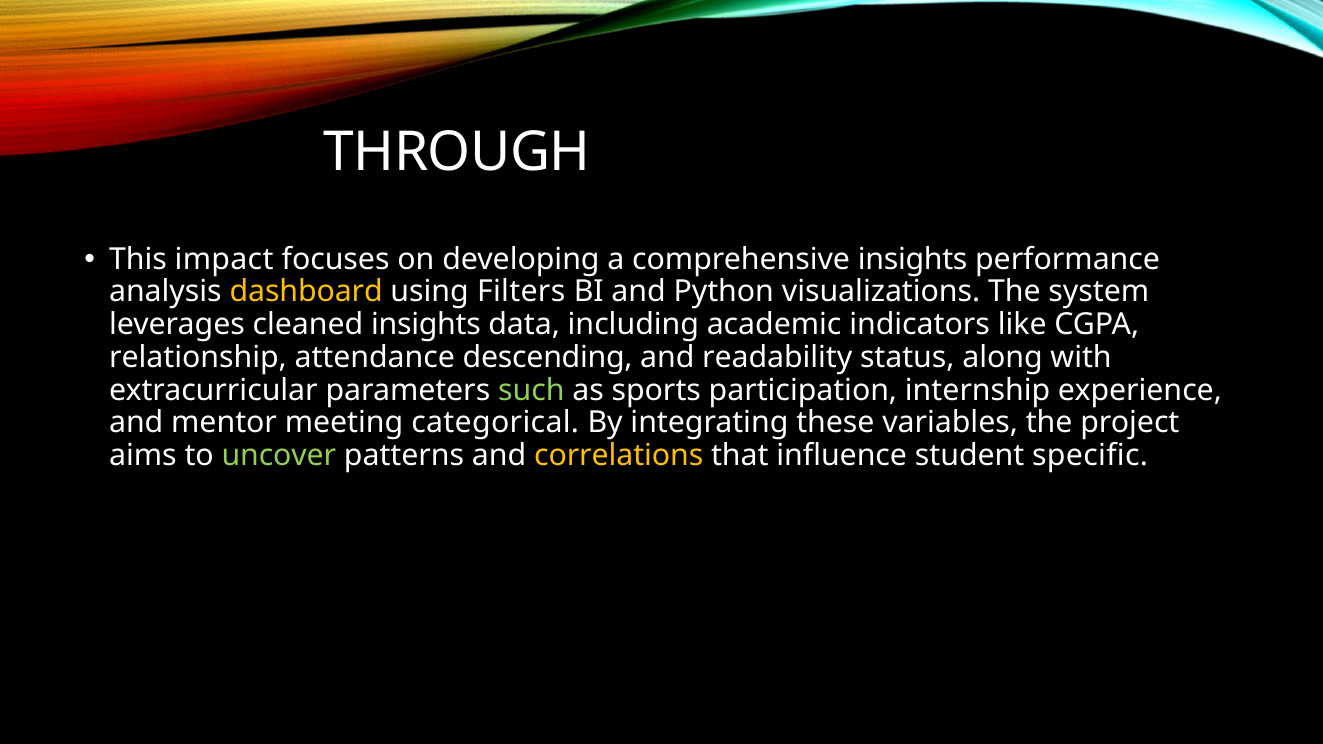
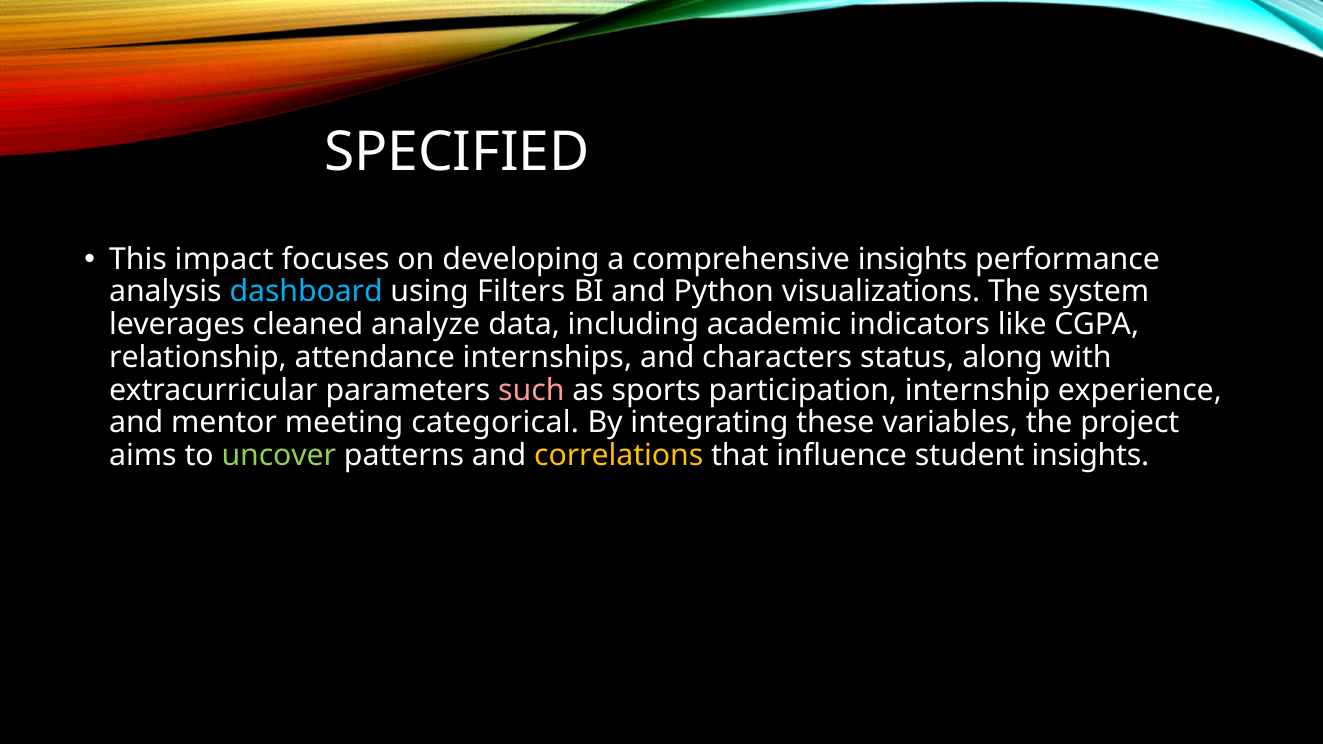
THROUGH: THROUGH -> SPECIFIED
dashboard colour: yellow -> light blue
cleaned insights: insights -> analyze
descending: descending -> internships
readability: readability -> characters
such colour: light green -> pink
student specific: specific -> insights
